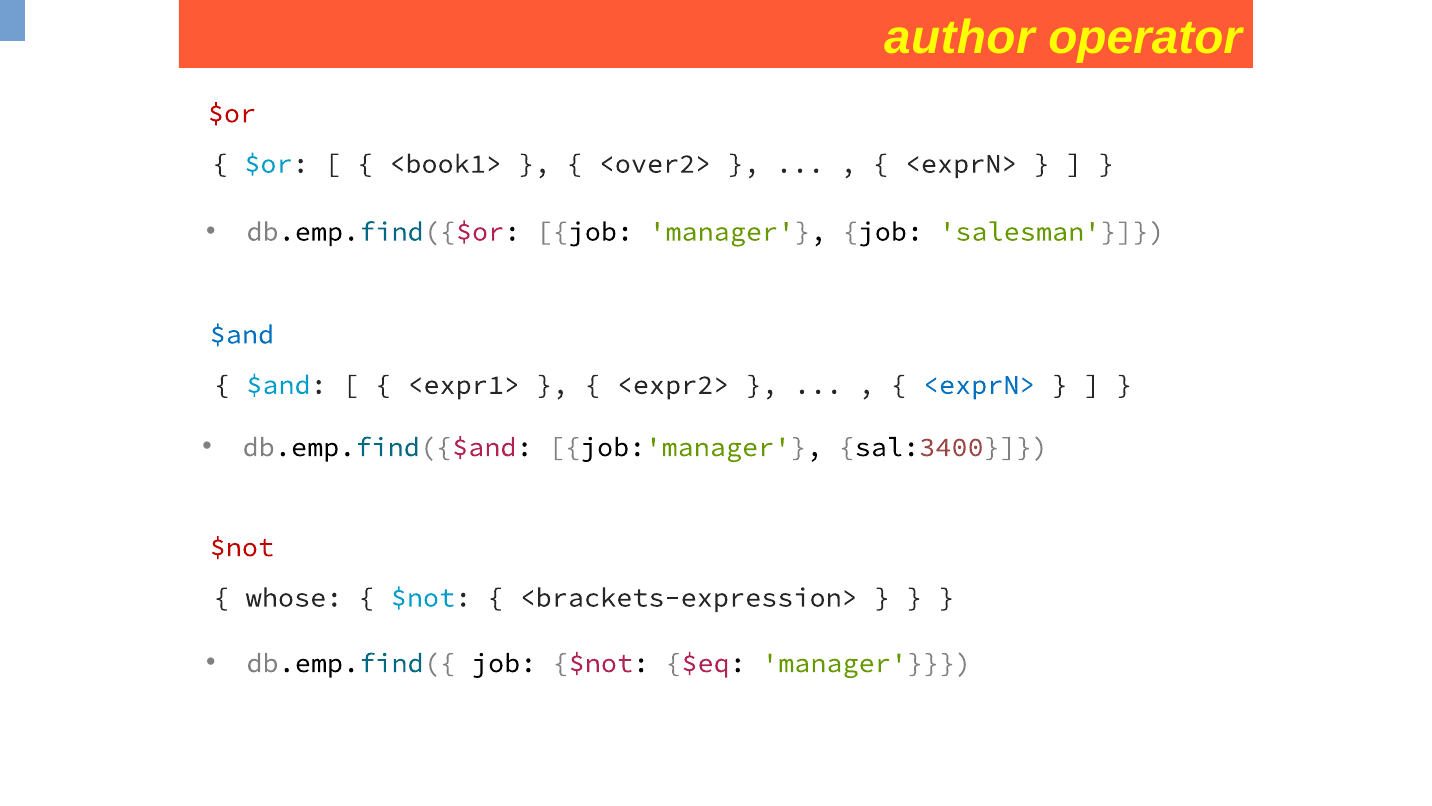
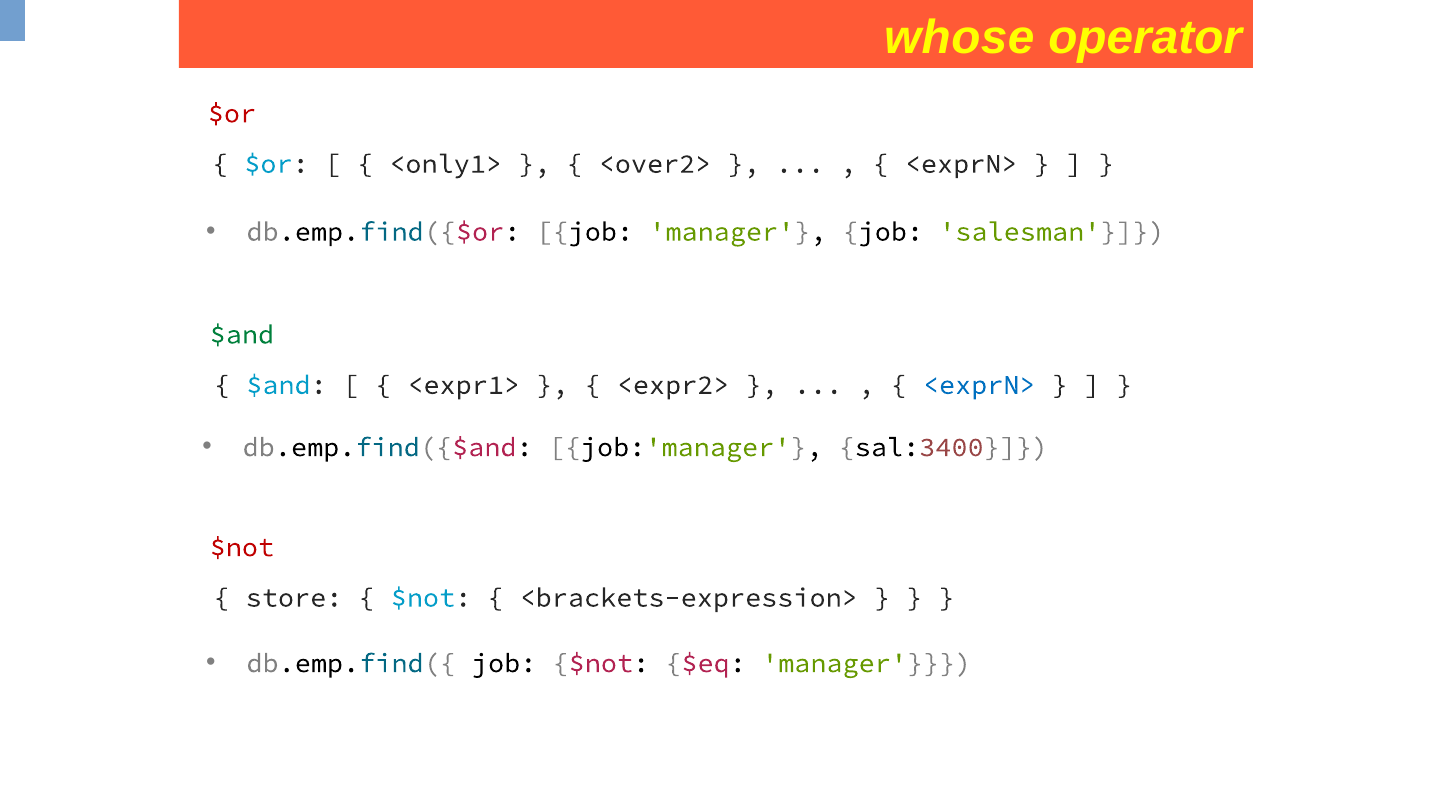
author: author -> whose
<book1>: <book1> -> <only1>
$and at (242, 334) colour: blue -> green
whose: whose -> store
